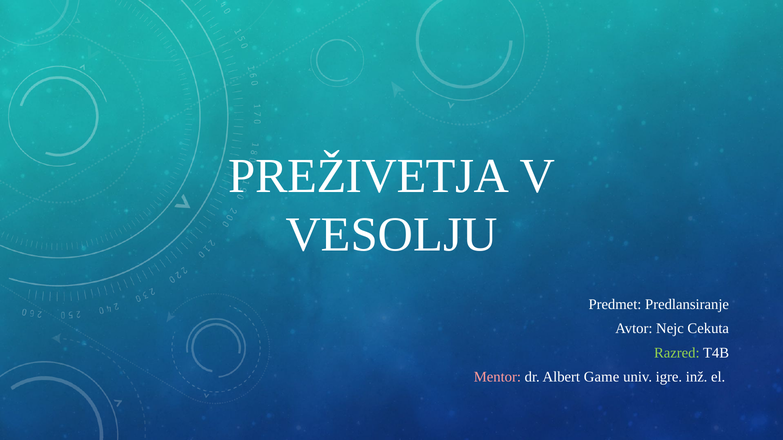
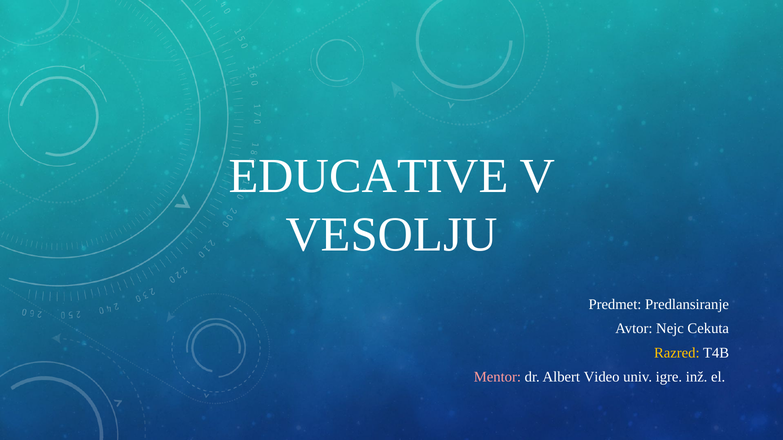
PREŽIVETJA: PREŽIVETJA -> EDUCATIVE
Razred colour: light green -> yellow
Game: Game -> Video
